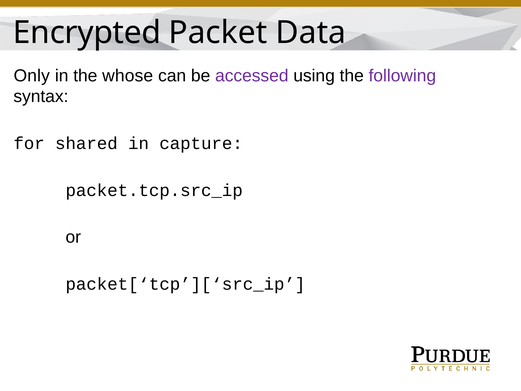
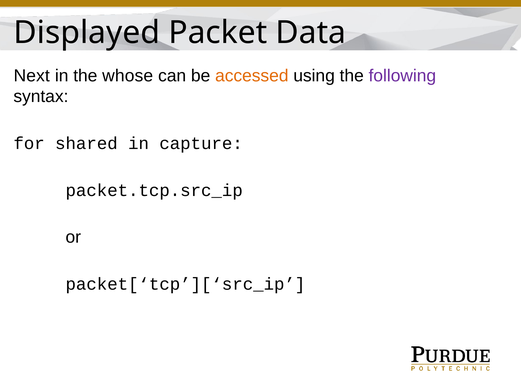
Encrypted: Encrypted -> Displayed
Only: Only -> Next
accessed colour: purple -> orange
